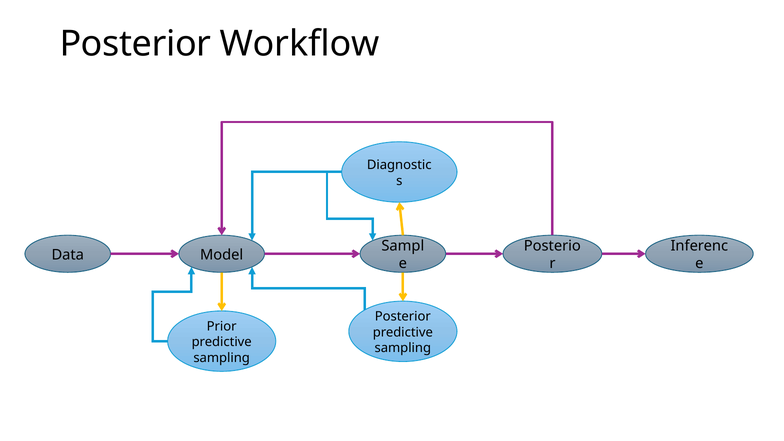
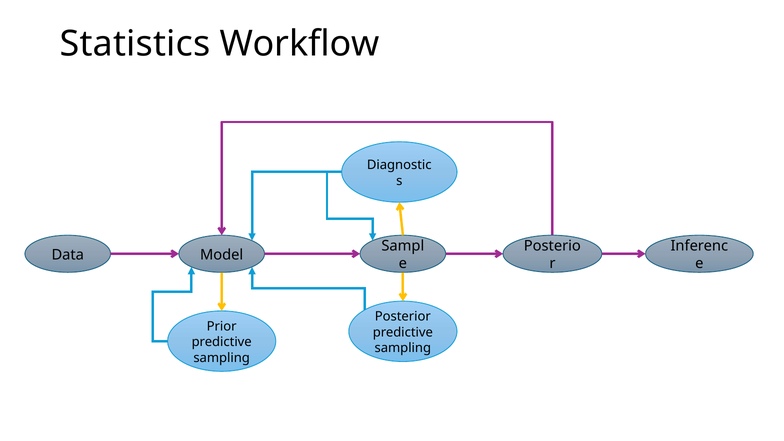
Posterior at (135, 44): Posterior -> Statistics
